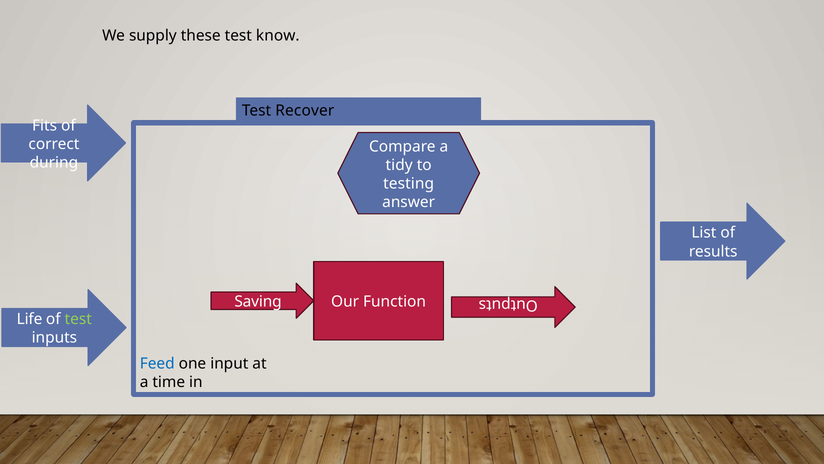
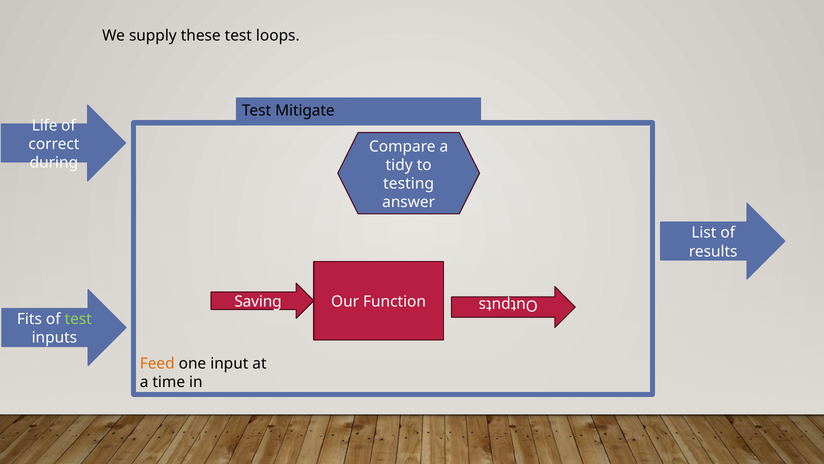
know: know -> loops
Recover: Recover -> Mitigate
Fits: Fits -> Life
Life: Life -> Fits
Feed colour: blue -> orange
